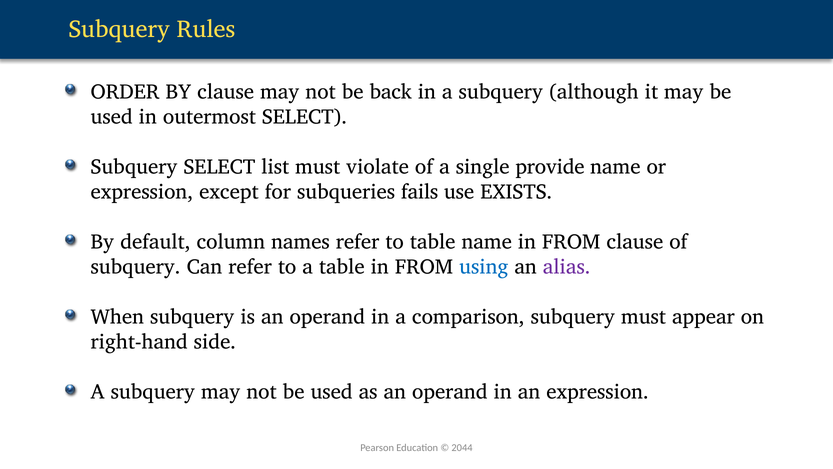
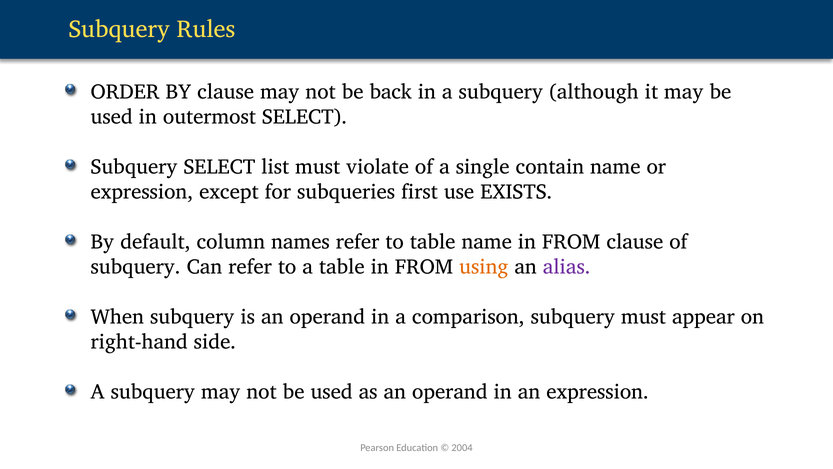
provide: provide -> contain
fails: fails -> first
using colour: blue -> orange
2044: 2044 -> 2004
